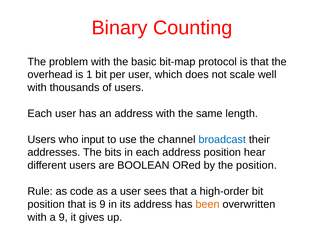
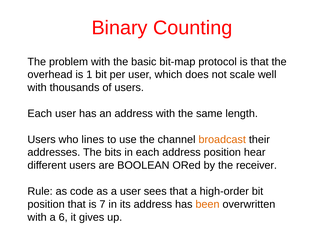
input: input -> lines
broadcast colour: blue -> orange
the position: position -> receiver
is 9: 9 -> 7
a 9: 9 -> 6
